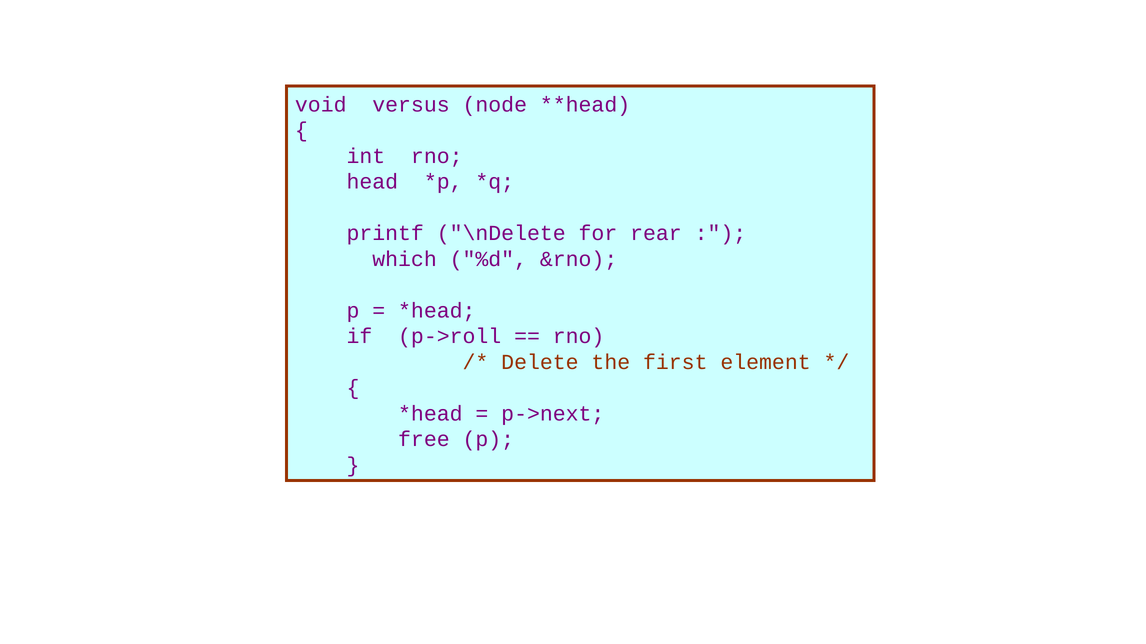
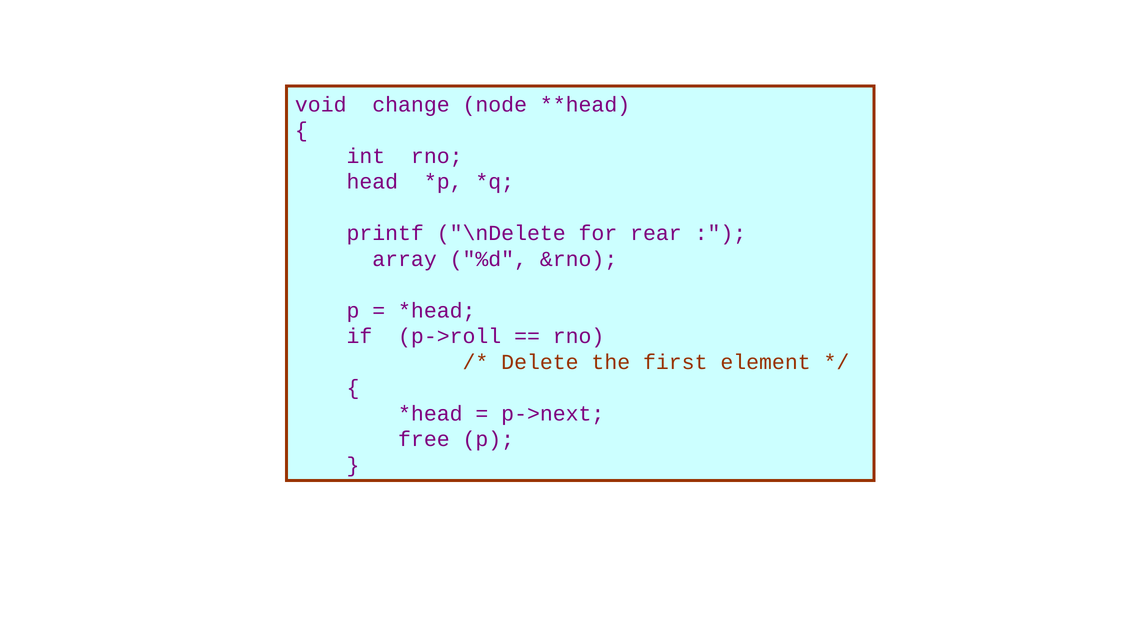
versus: versus -> change
which: which -> array
